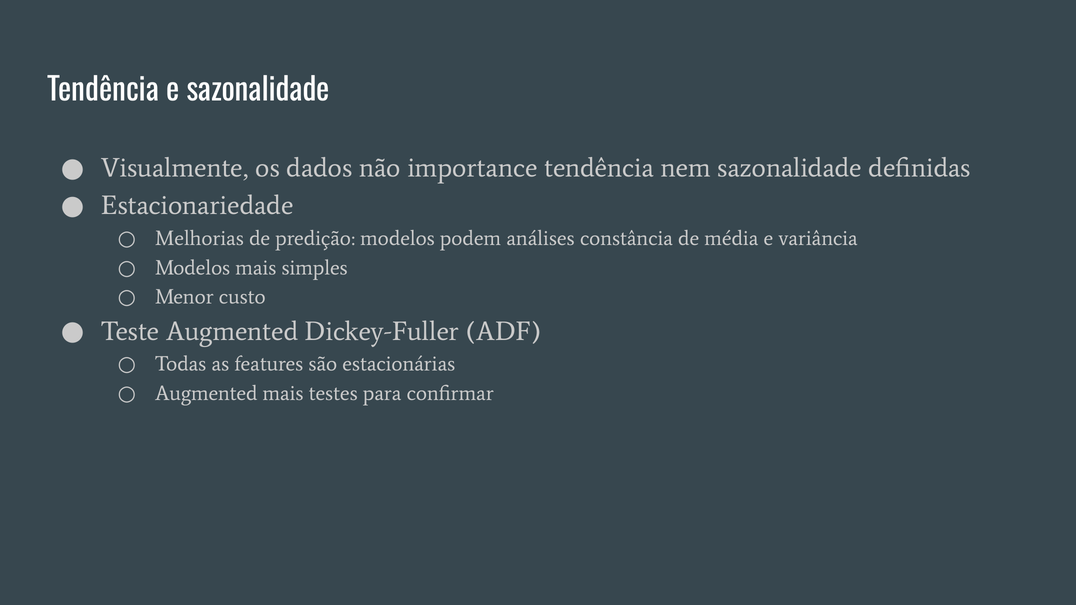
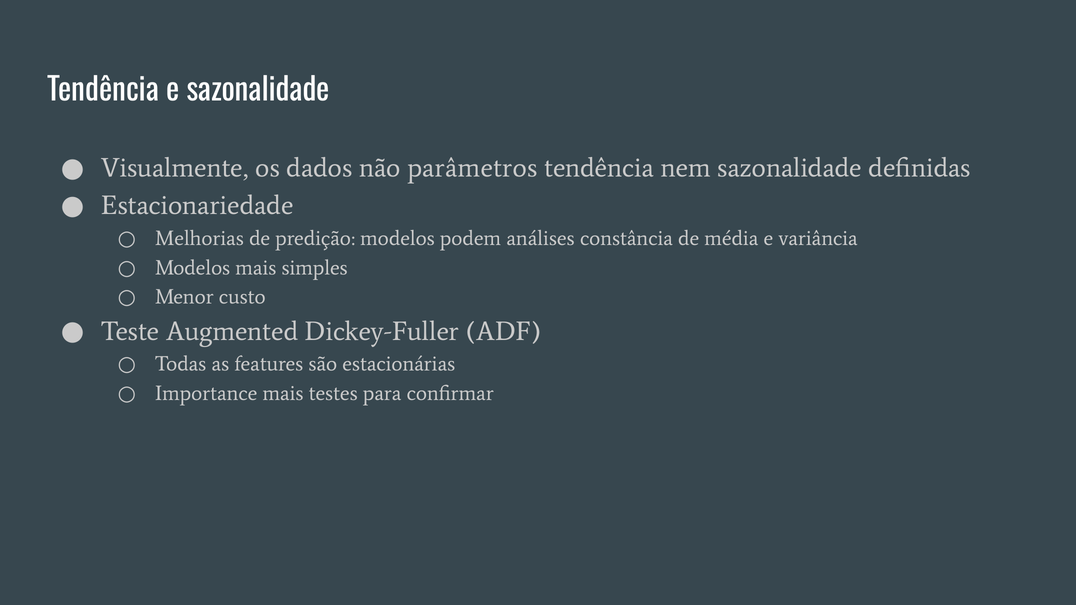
importance: importance -> parâmetros
Augmented at (206, 394): Augmented -> Importance
